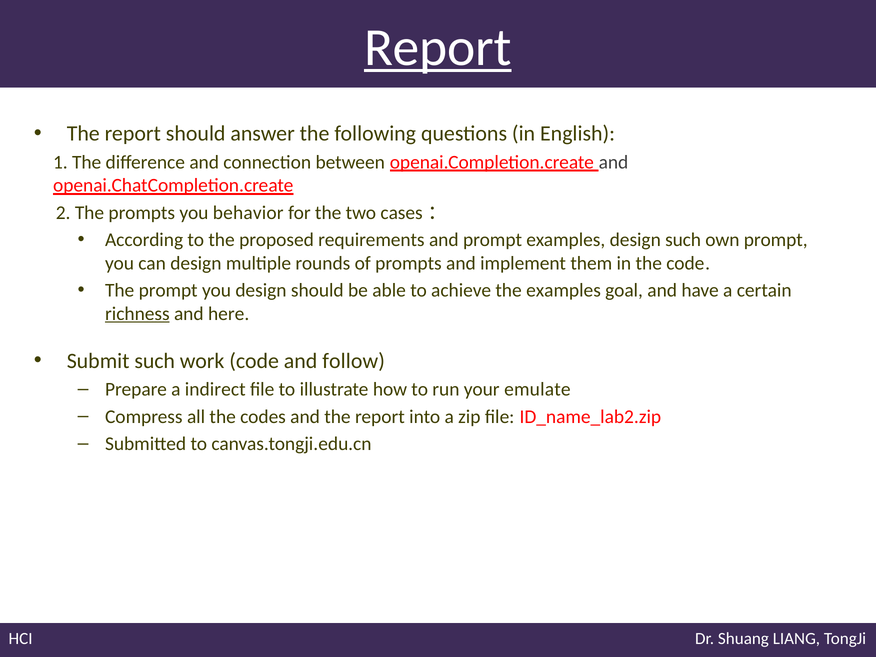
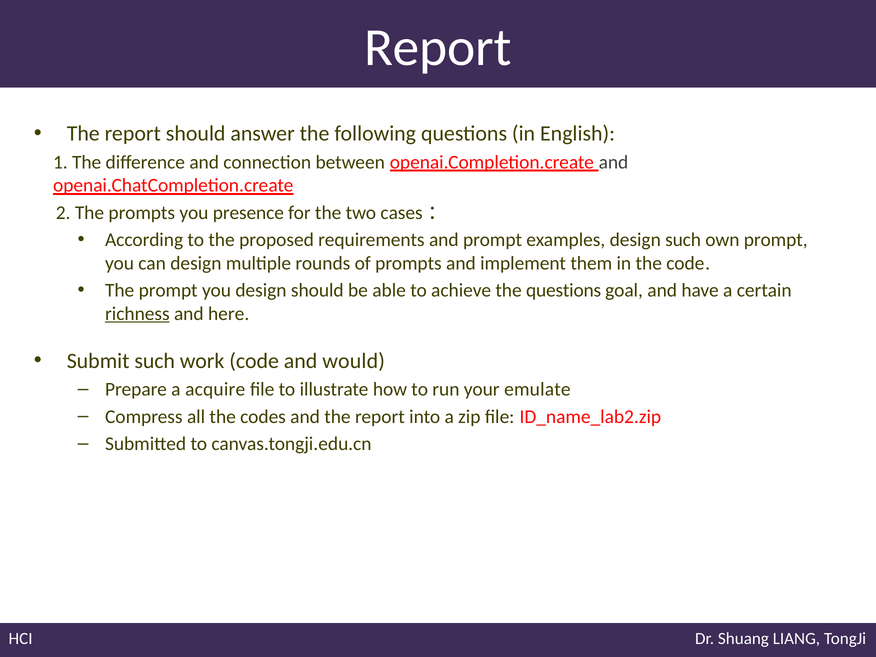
Report at (438, 48) underline: present -> none
behavior: behavior -> presence
the examples: examples -> questions
follow: follow -> would
indirect: indirect -> acquire
